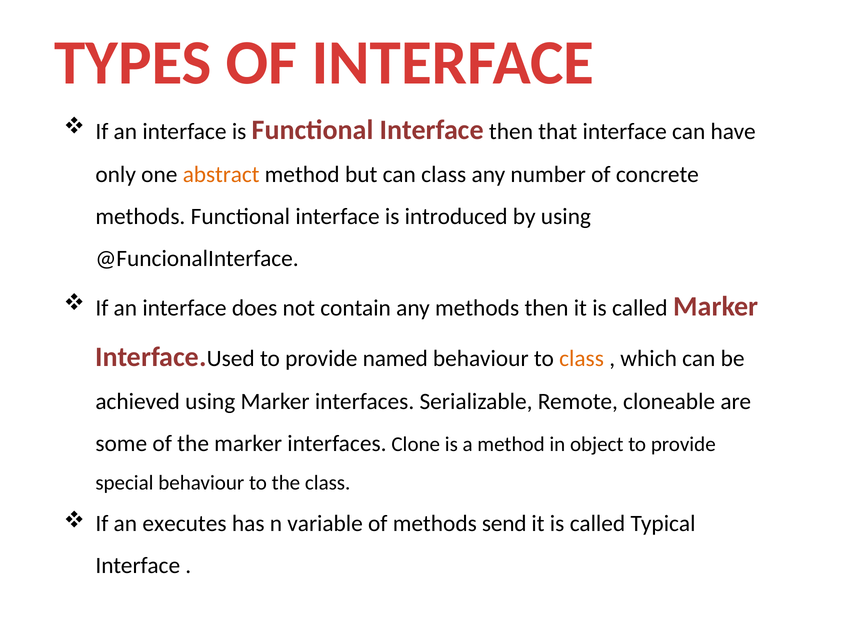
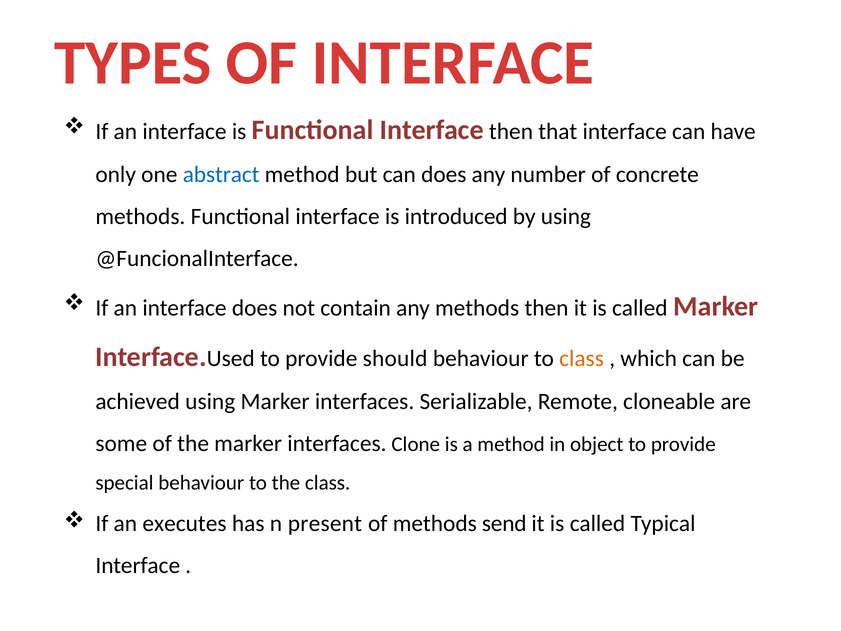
abstract colour: orange -> blue
can class: class -> does
named: named -> should
variable: variable -> present
